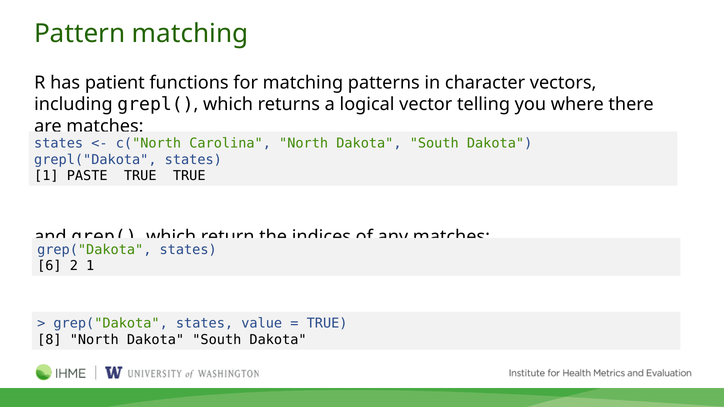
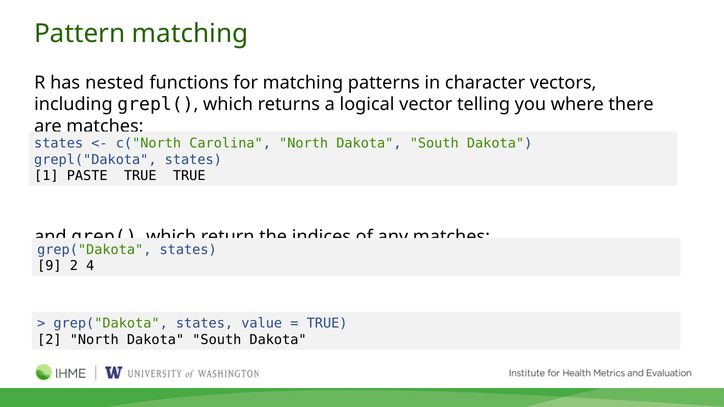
patient: patient -> nested
6: 6 -> 9
2 1: 1 -> 4
8 at (49, 340): 8 -> 2
